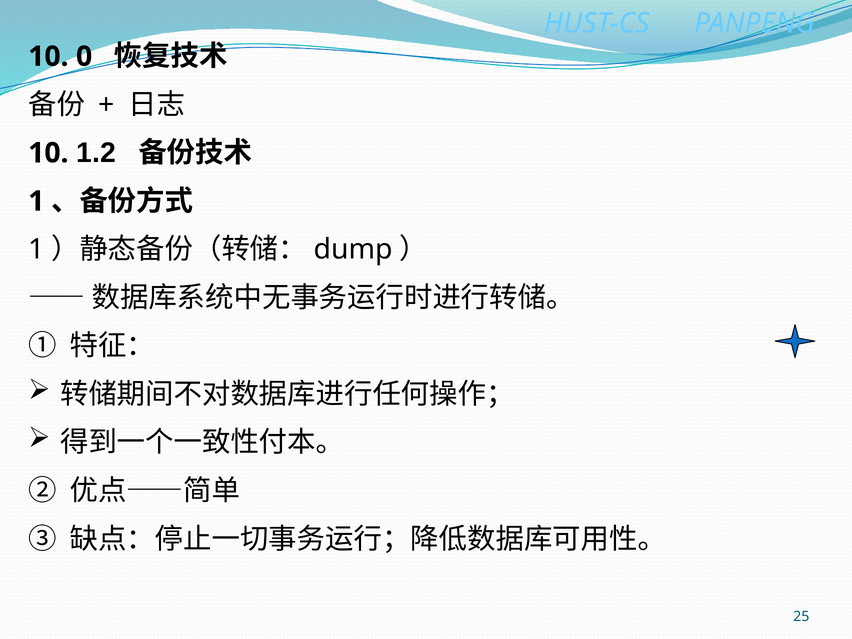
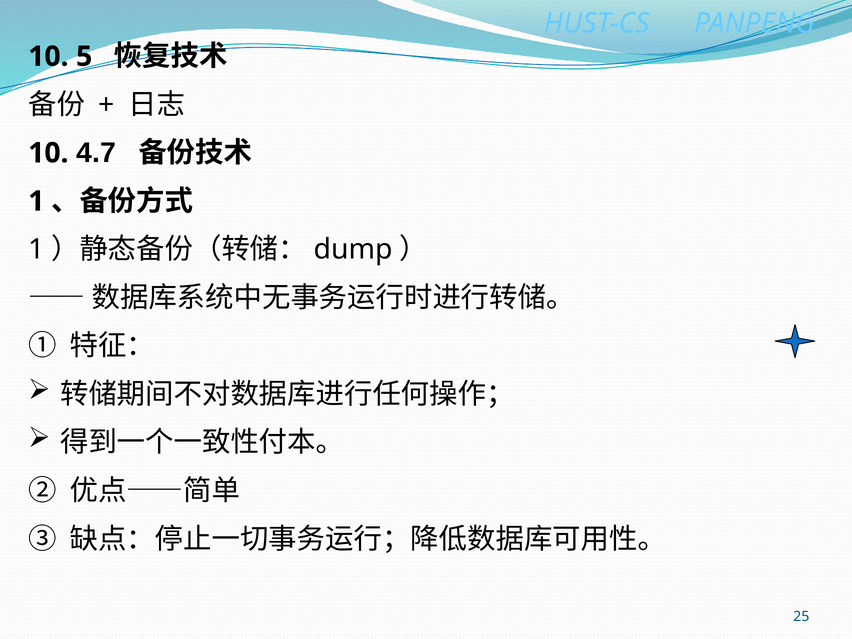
0: 0 -> 5
1.2: 1.2 -> 4.7
